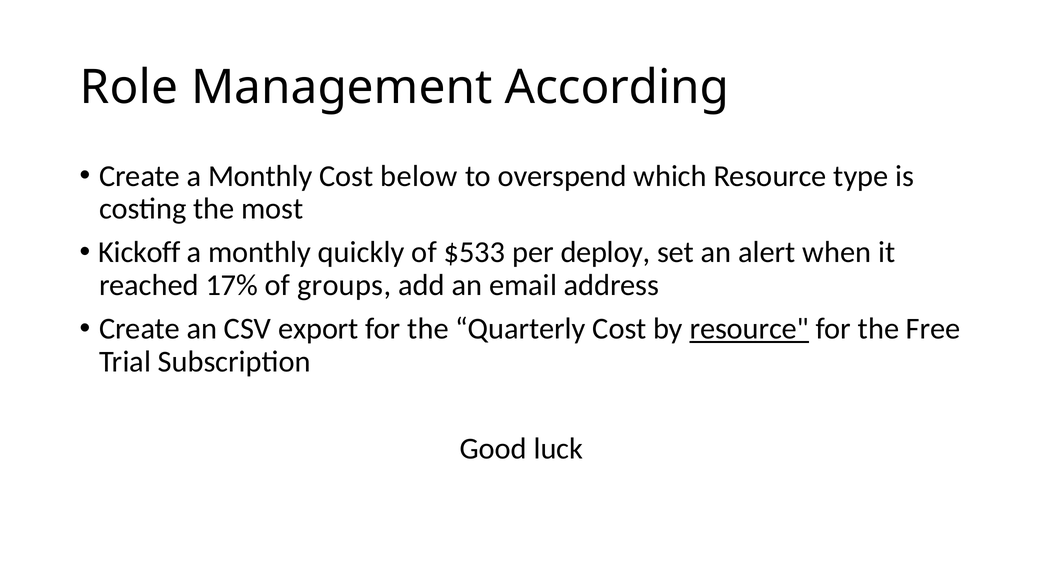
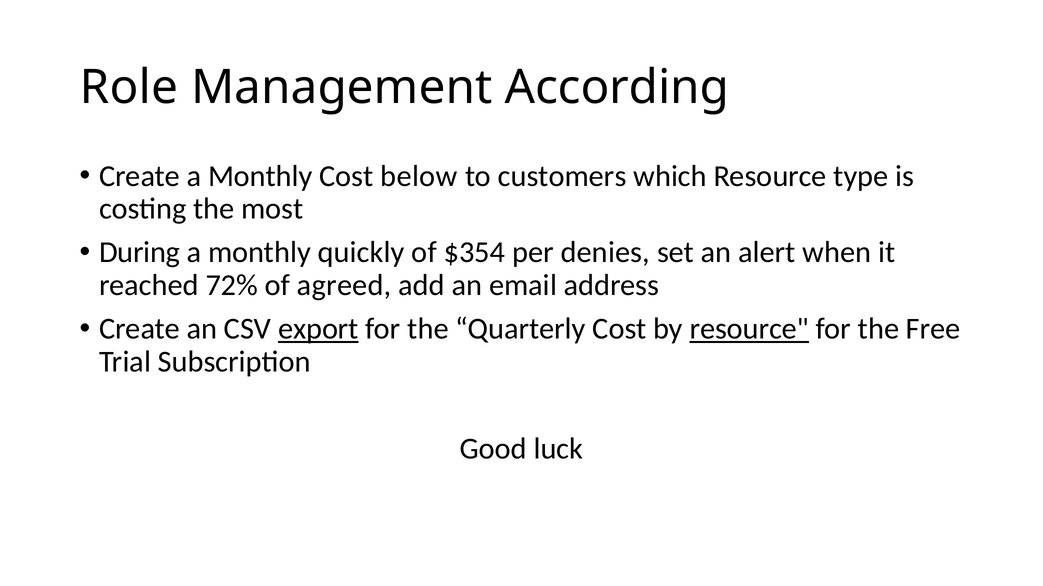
overspend: overspend -> customers
Kickoff: Kickoff -> During
$533: $533 -> $354
deploy: deploy -> denies
17%: 17% -> 72%
groups: groups -> agreed
export underline: none -> present
